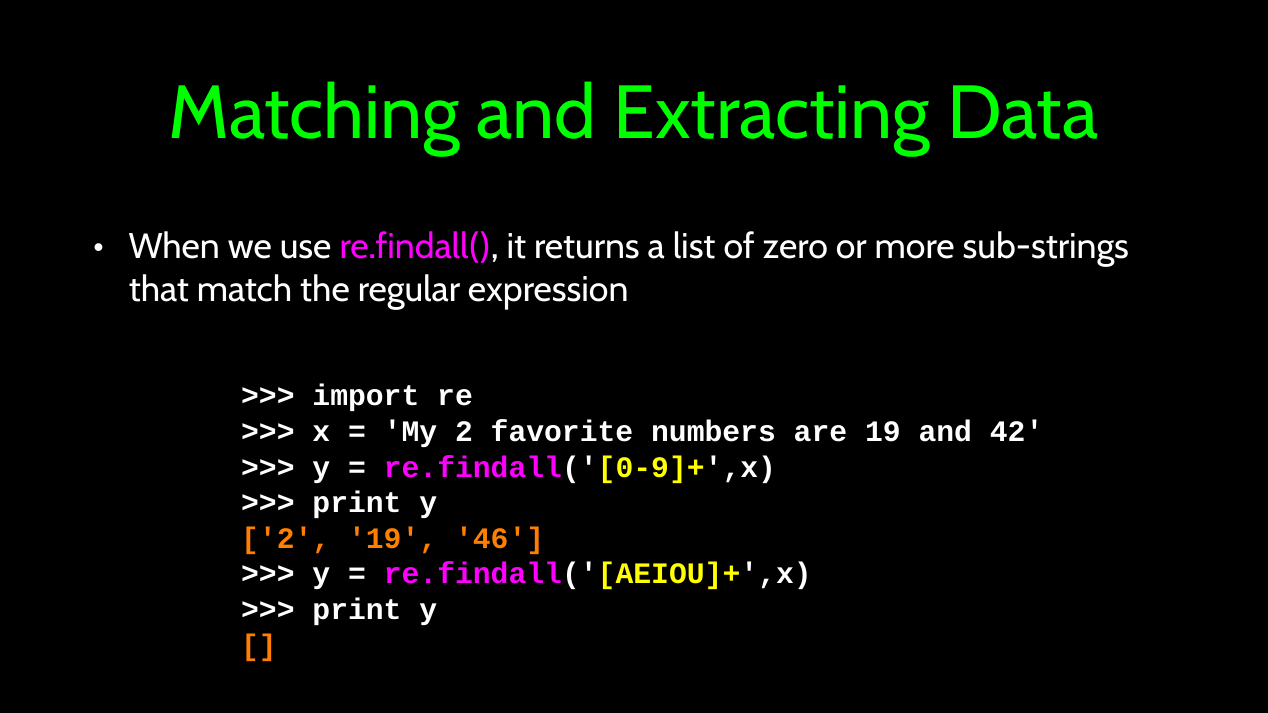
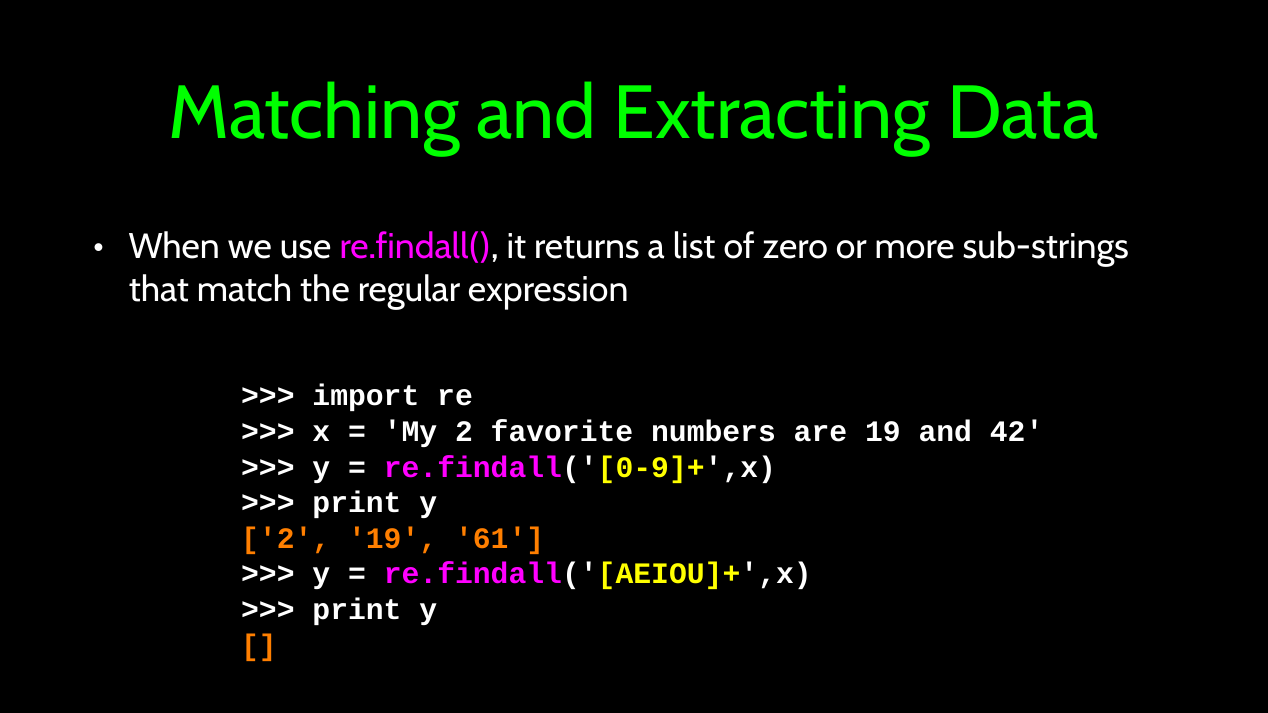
46: 46 -> 61
